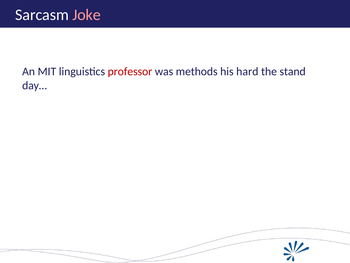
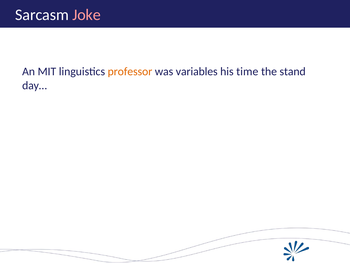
professor colour: red -> orange
methods: methods -> variables
hard: hard -> time
